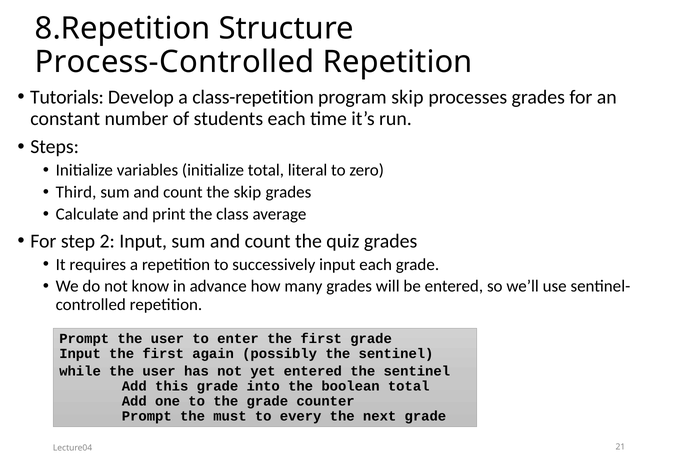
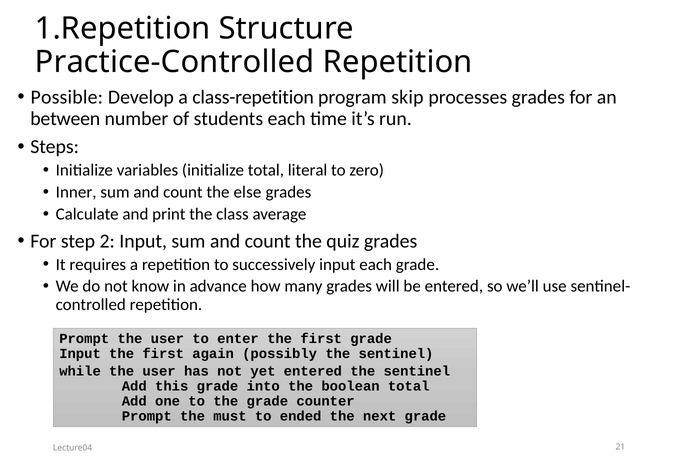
8.Repetition: 8.Repetition -> 1.Repetition
Process-Controlled: Process-Controlled -> Practice-Controlled
Tutorials: Tutorials -> Possible
constant: constant -> between
Third: Third -> Inner
the skip: skip -> else
every: every -> ended
